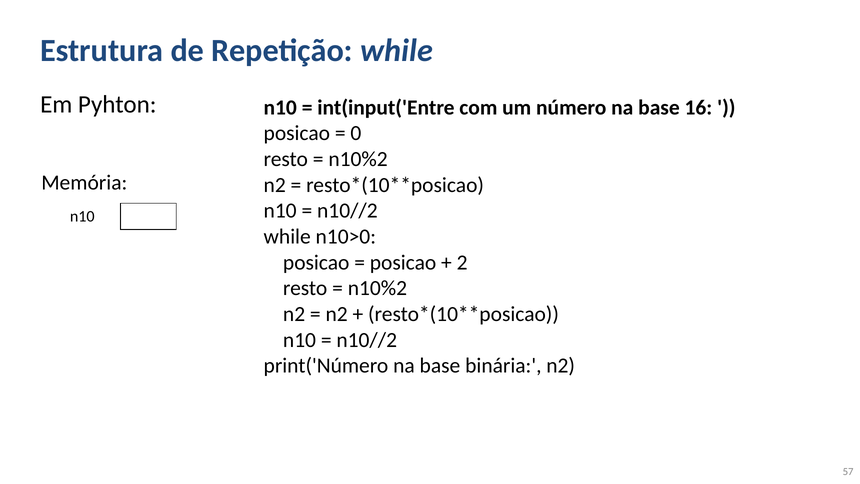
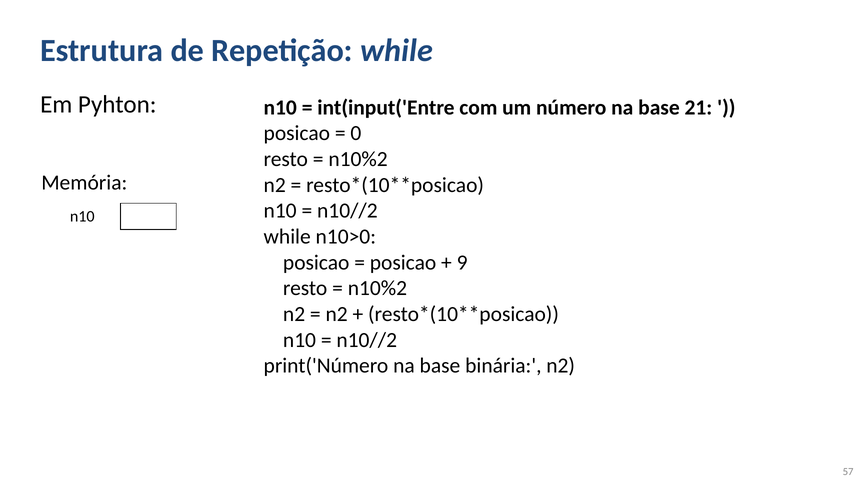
16: 16 -> 21
2: 2 -> 9
